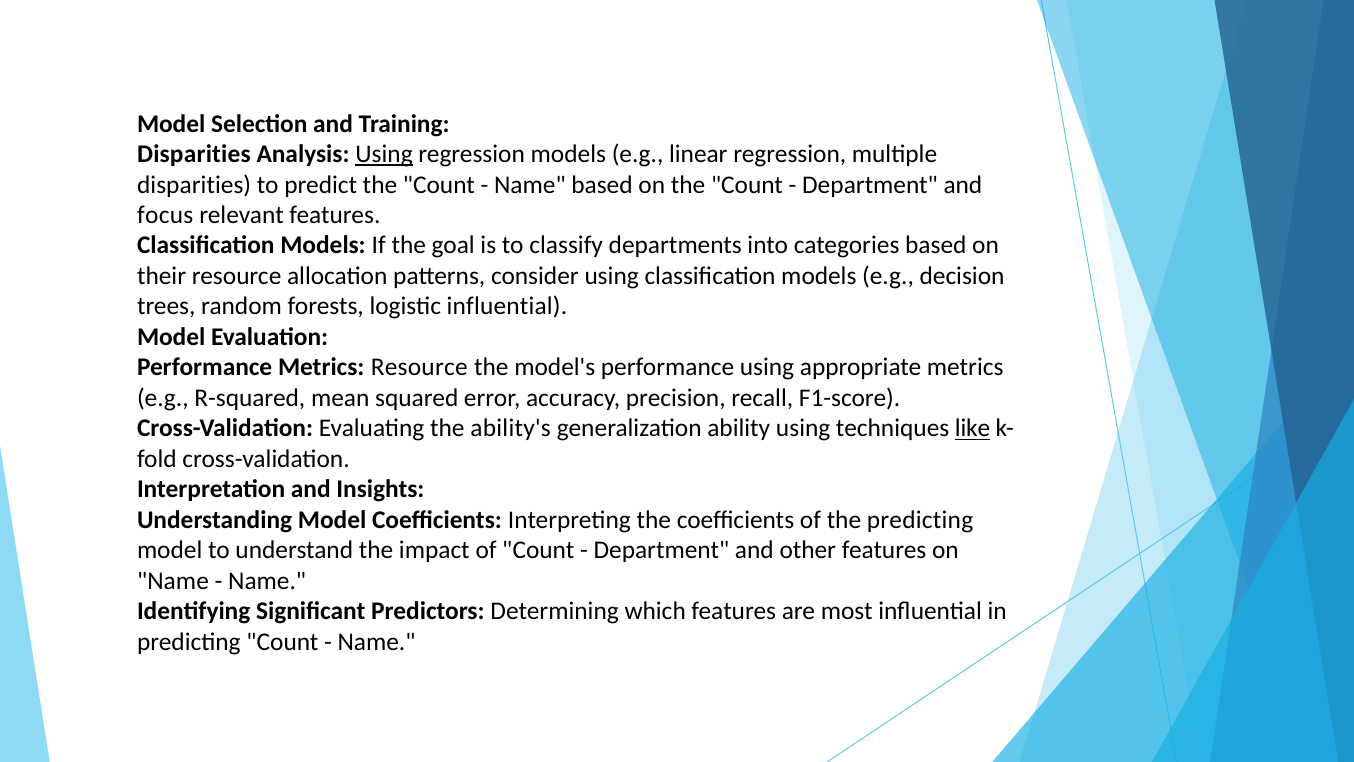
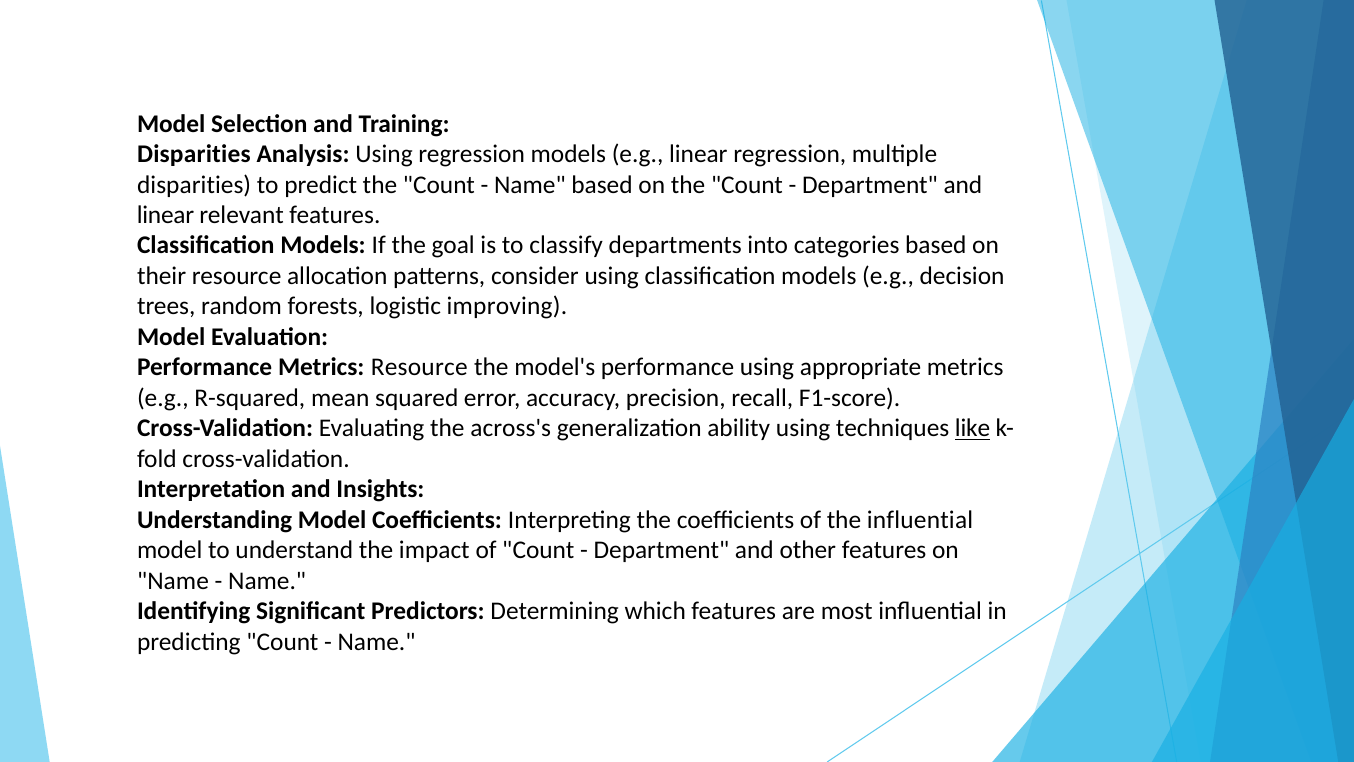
Using at (384, 154) underline: present -> none
focus at (165, 215): focus -> linear
logistic influential: influential -> improving
ability's: ability's -> across's
the predicting: predicting -> influential
